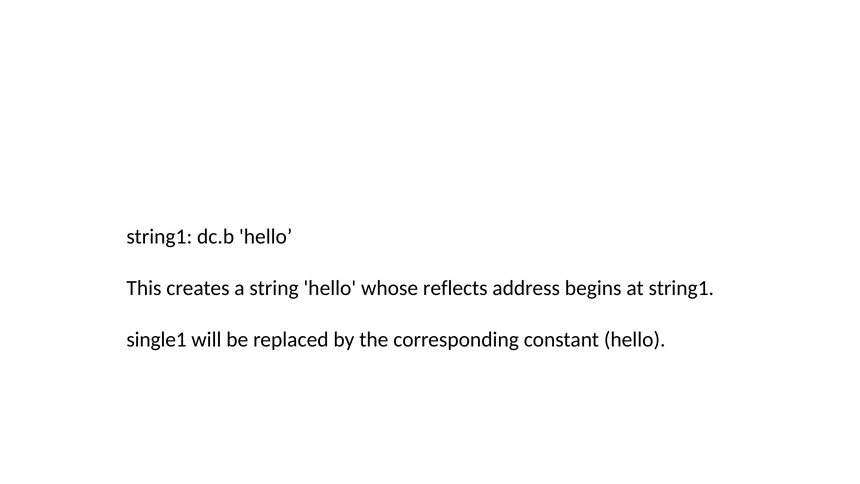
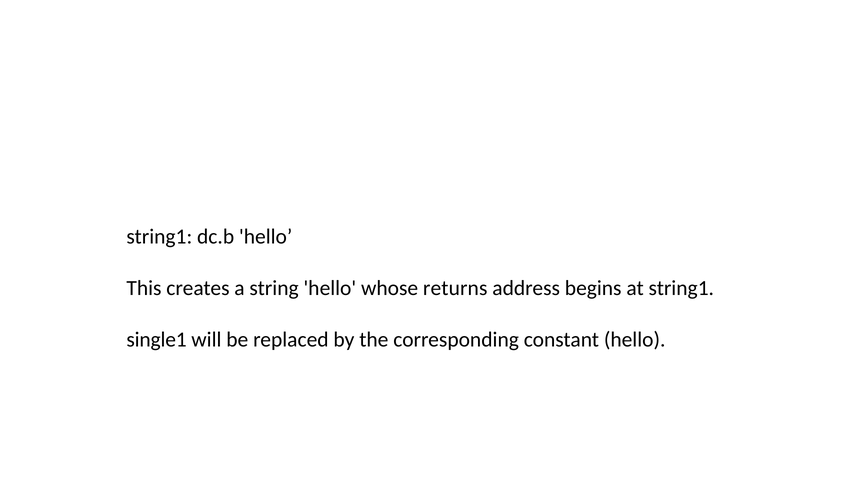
reflects: reflects -> returns
